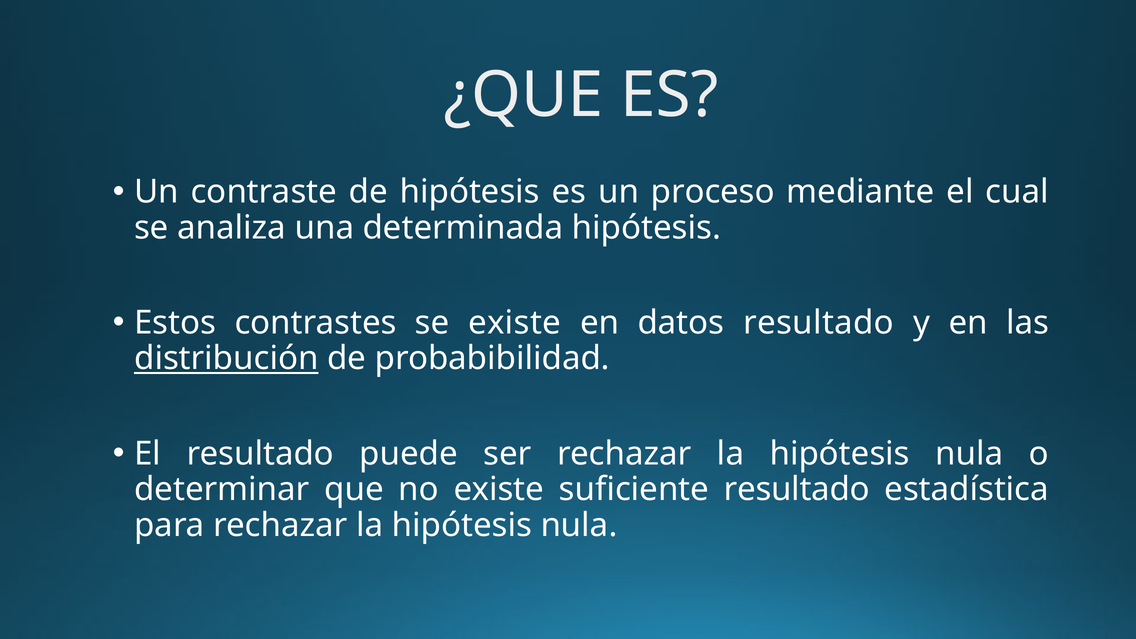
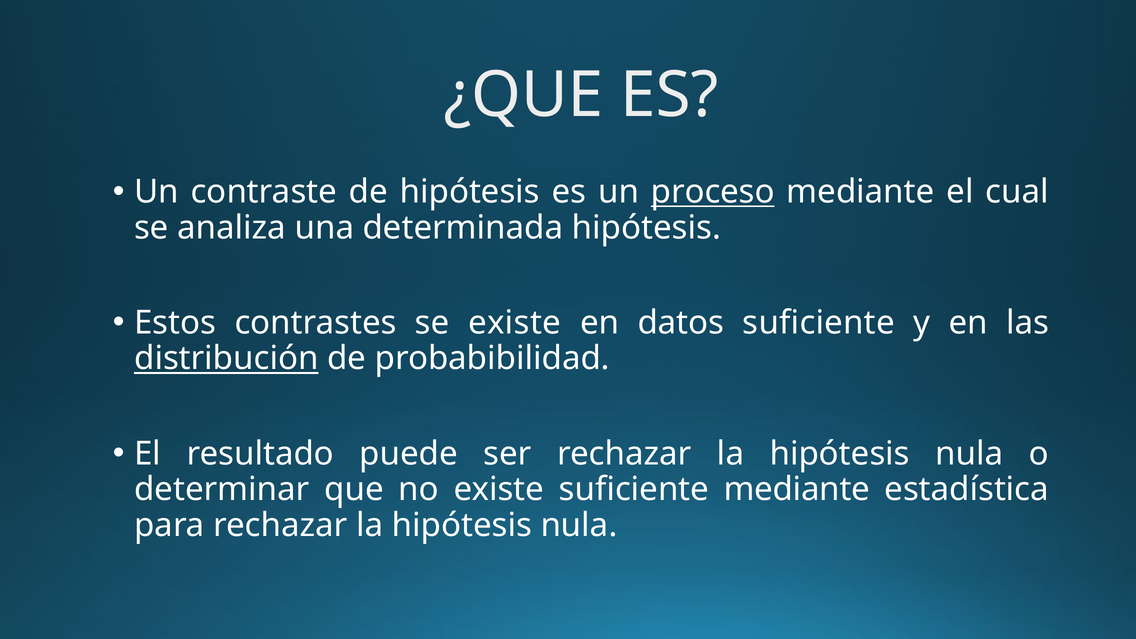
proceso underline: none -> present
datos resultado: resultado -> suficiente
suficiente resultado: resultado -> mediante
